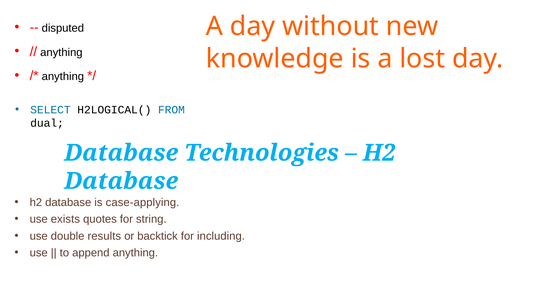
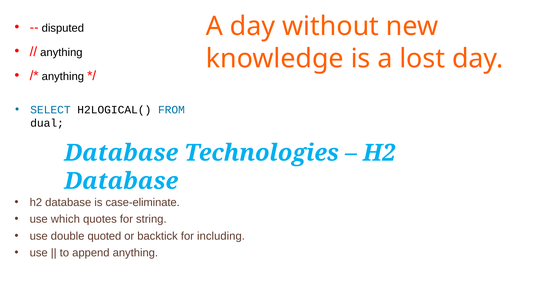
case-applying: case-applying -> case-eliminate
exists: exists -> which
results: results -> quoted
